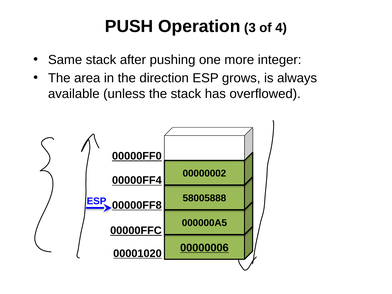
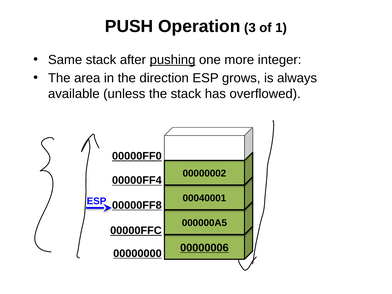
4: 4 -> 1
pushing underline: none -> present
58005888: 58005888 -> 00040001
00001020: 00001020 -> 00000000
